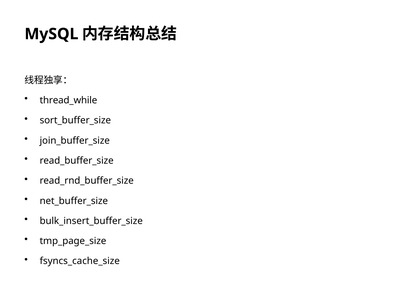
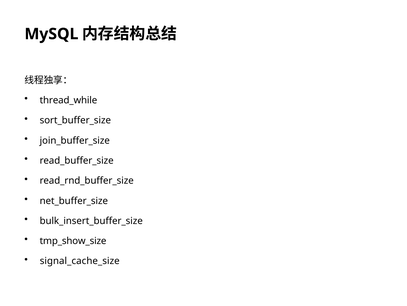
tmp_page_size: tmp_page_size -> tmp_show_size
fsyncs_cache_size: fsyncs_cache_size -> signal_cache_size
